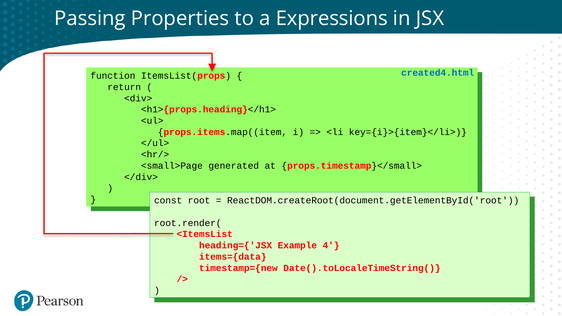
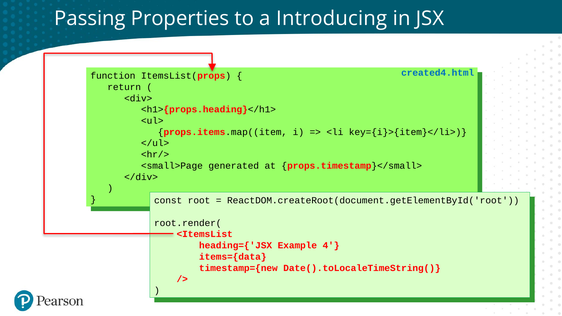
Expressions: Expressions -> Introducing
